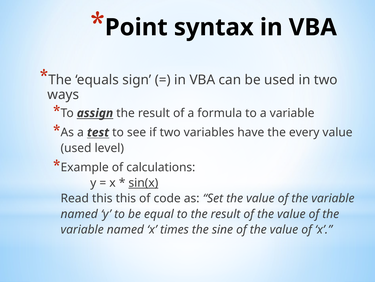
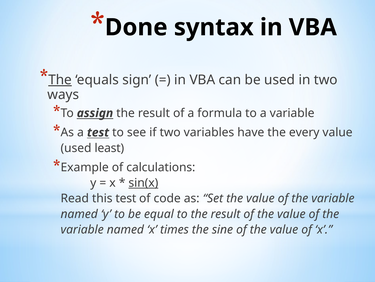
Point: Point -> Done
The at (60, 80) underline: none -> present
level: level -> least
this this: this -> test
